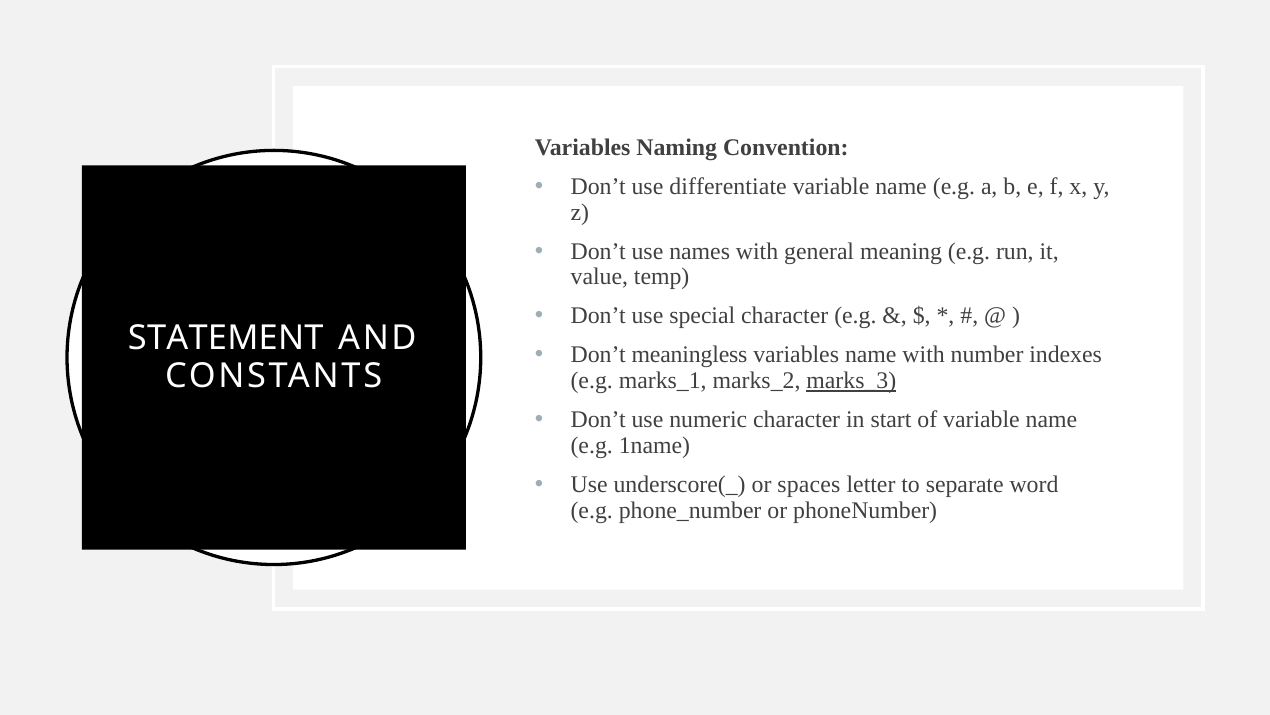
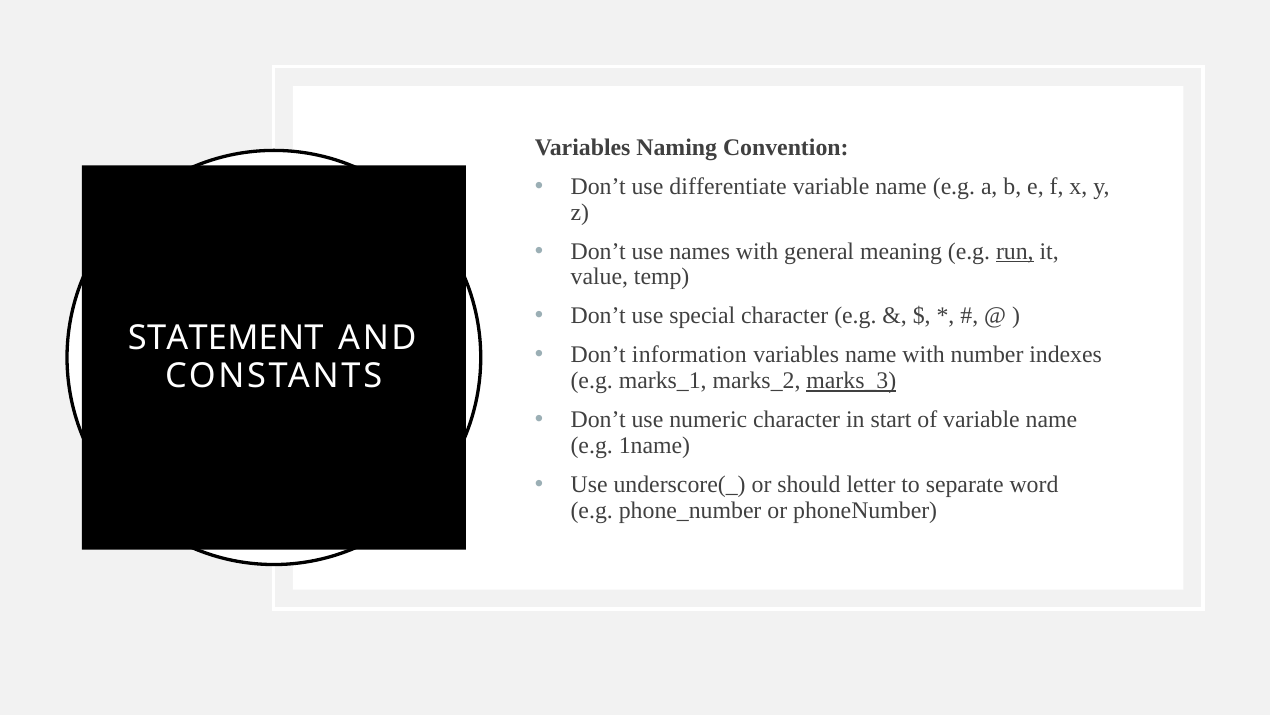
run underline: none -> present
meaningless: meaningless -> information
spaces: spaces -> should
